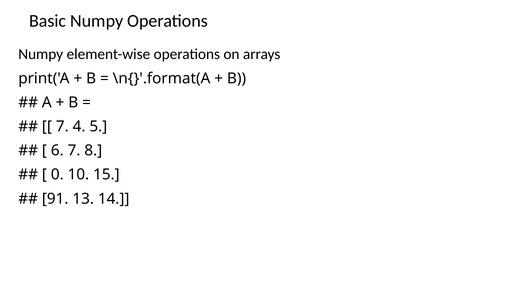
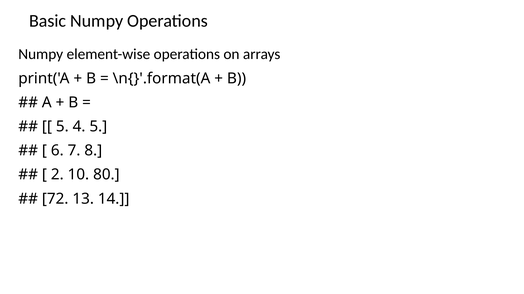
7 at (62, 127): 7 -> 5
0: 0 -> 2
15: 15 -> 80
91: 91 -> 72
